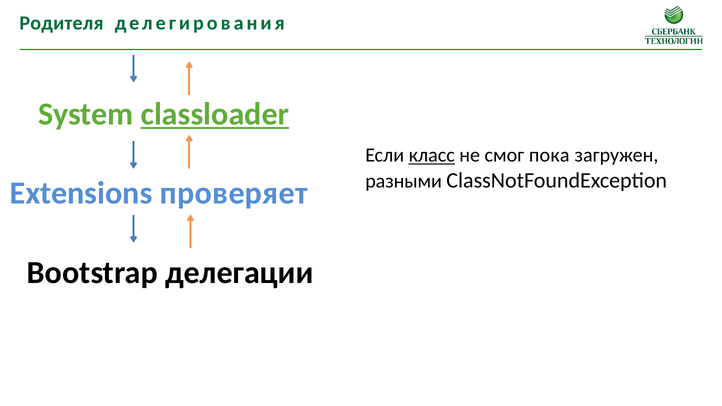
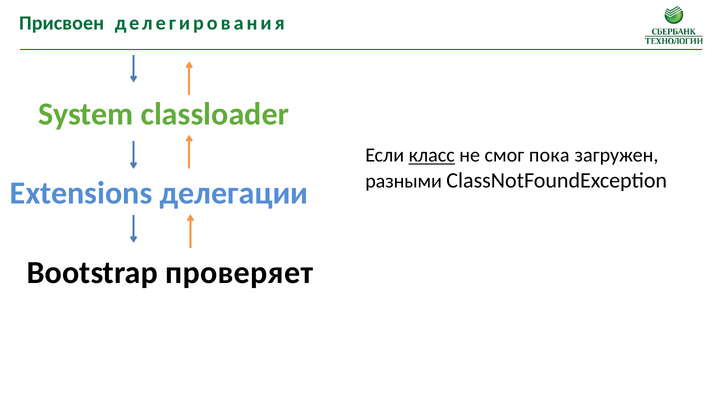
Родителя: Родителя -> Присвоен
classloader underline: present -> none
проверяет: проверяет -> делегации
делегации: делегации -> проверяет
